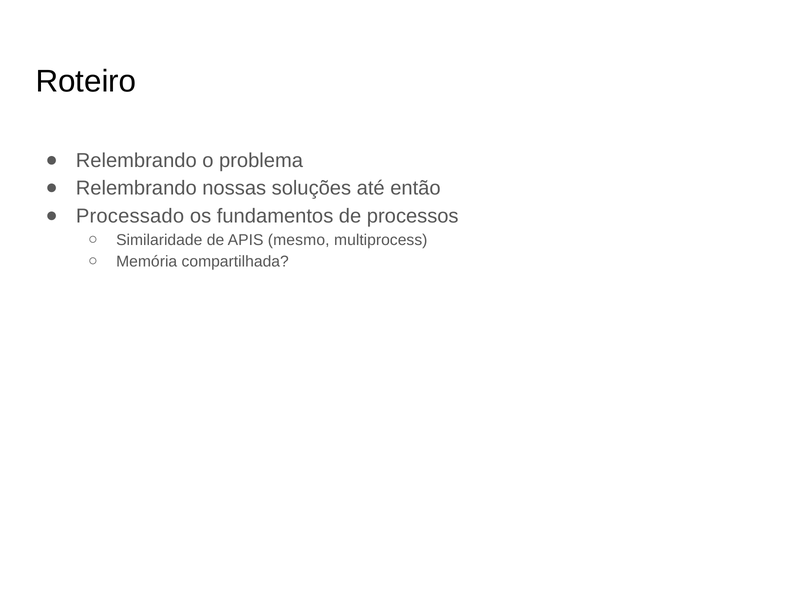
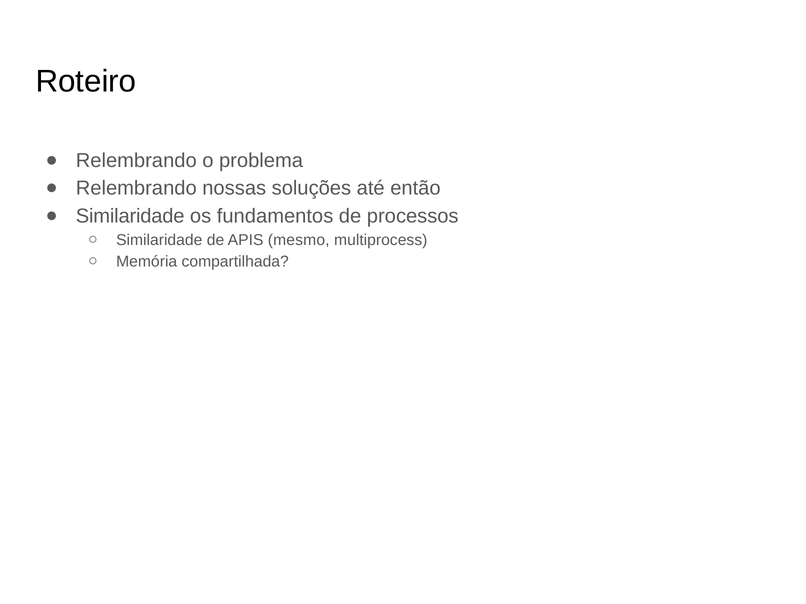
Processado at (130, 216): Processado -> Similaridade
